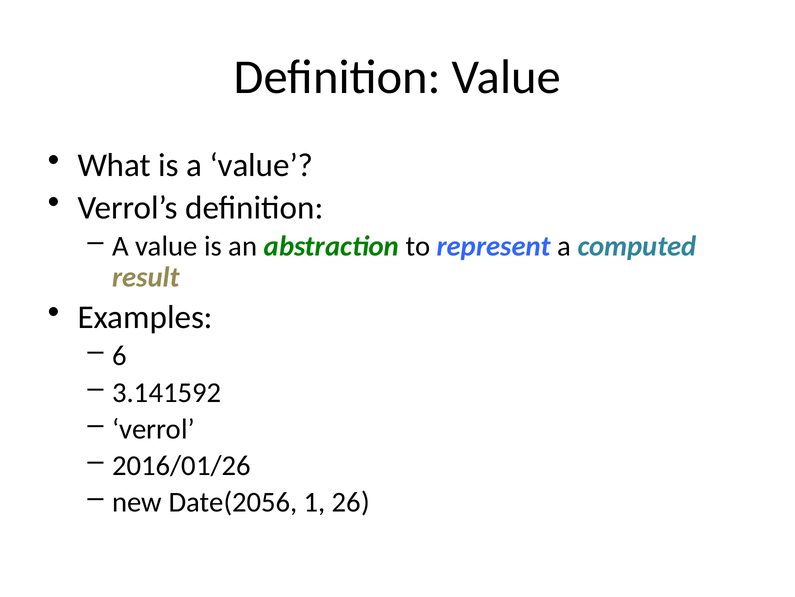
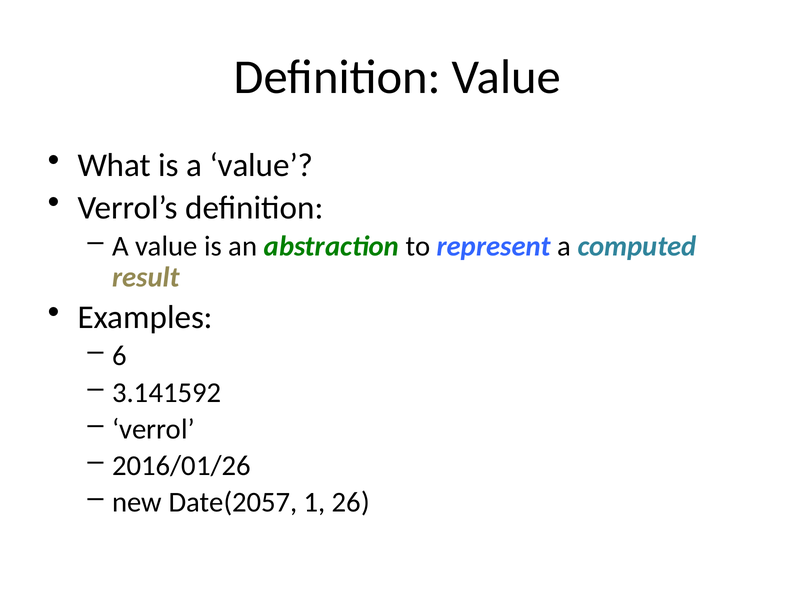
Date(2056: Date(2056 -> Date(2057
